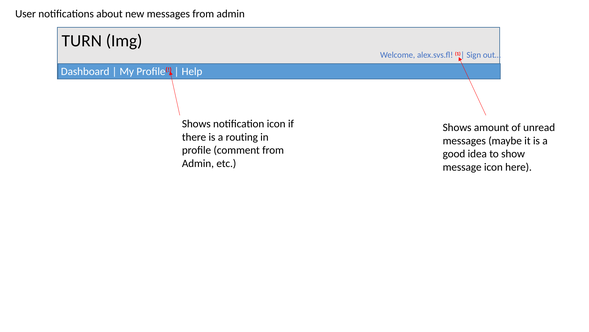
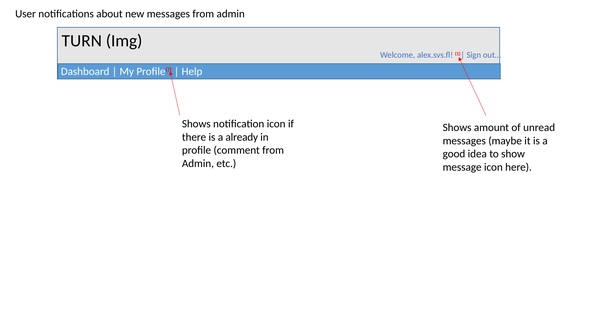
routing: routing -> already
